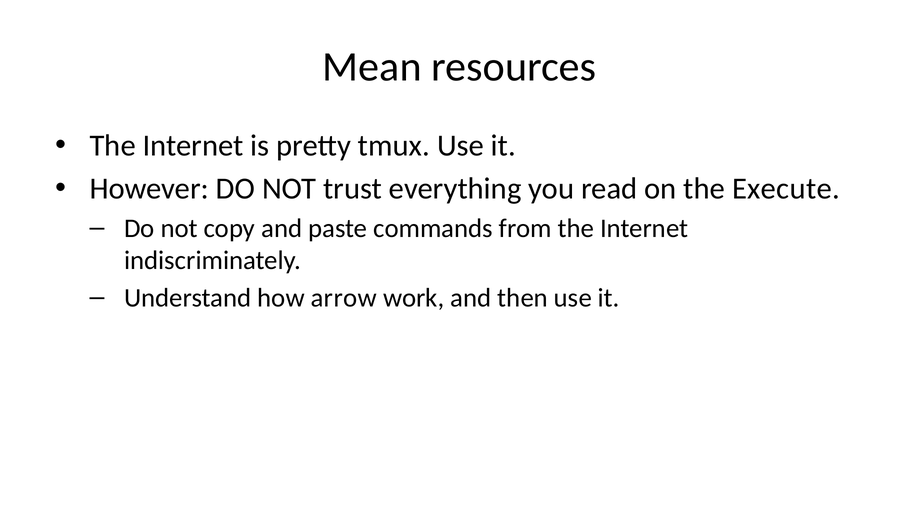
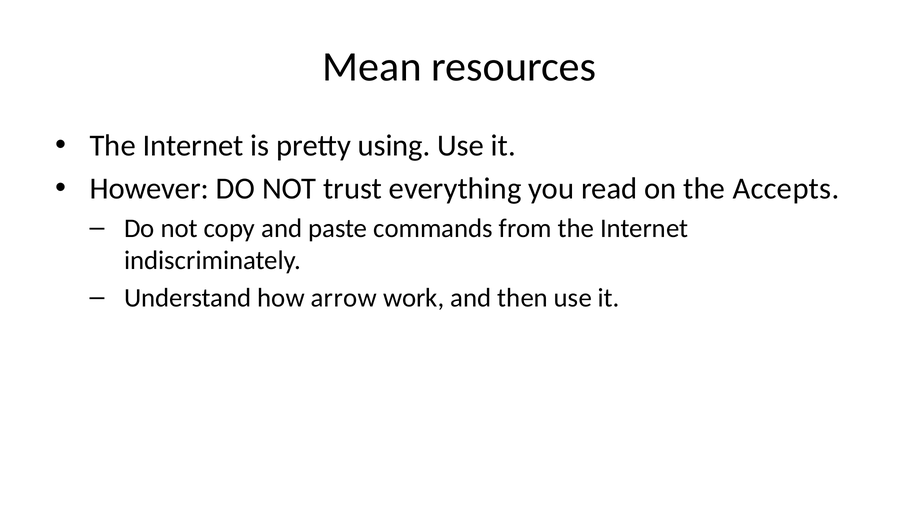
tmux: tmux -> using
Execute: Execute -> Accepts
